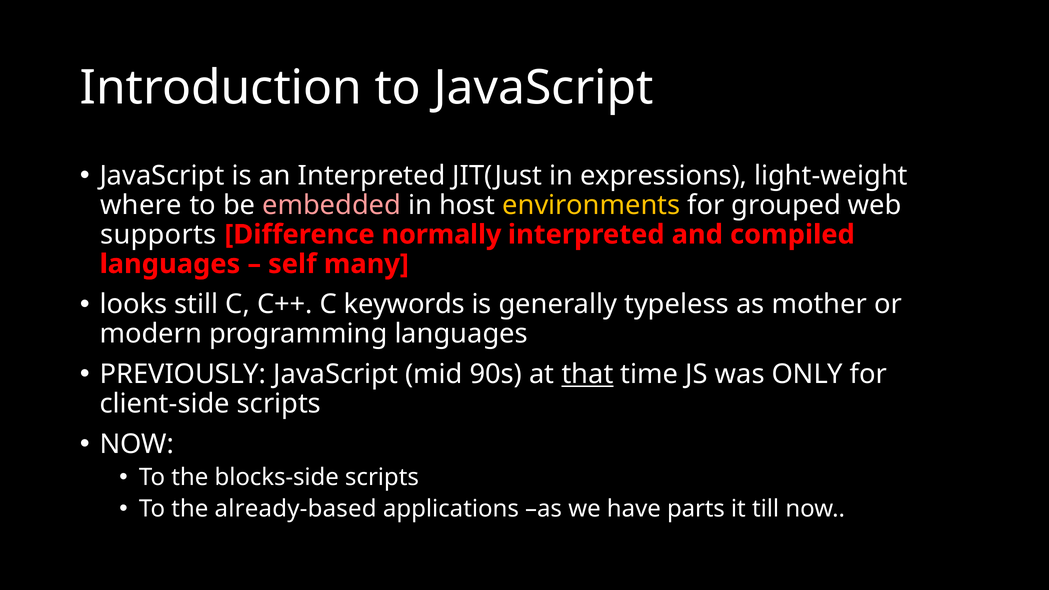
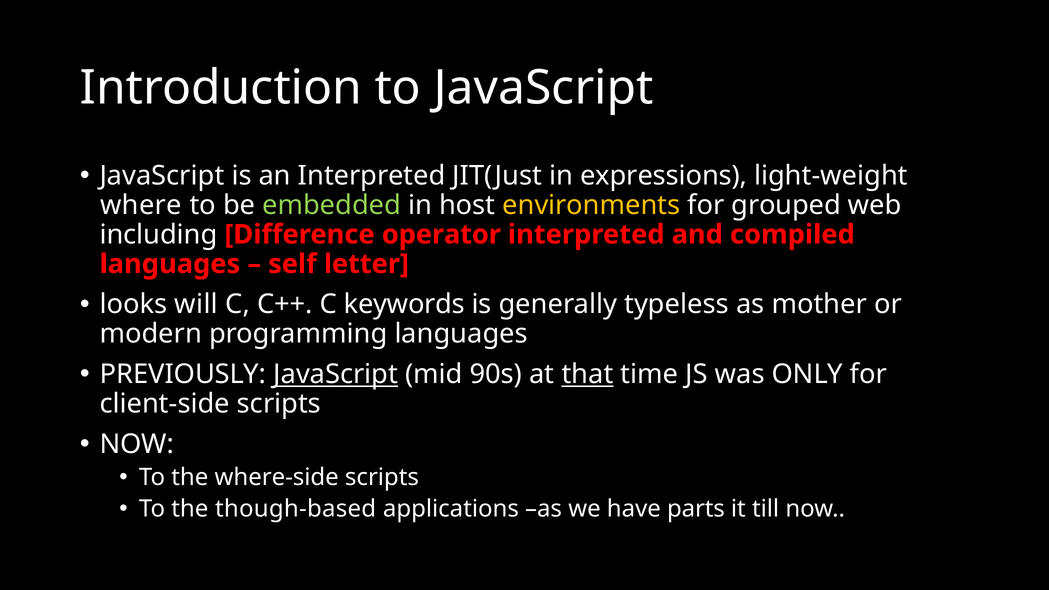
embedded colour: pink -> light green
supports: supports -> including
normally: normally -> operator
many: many -> letter
still: still -> will
JavaScript at (336, 374) underline: none -> present
blocks-side: blocks-side -> where-side
already-based: already-based -> though-based
